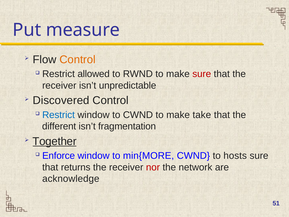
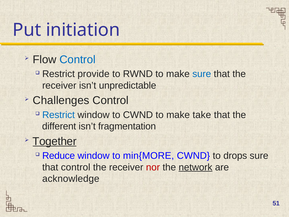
measure: measure -> initiation
Control at (78, 60) colour: orange -> blue
allowed: allowed -> provide
sure at (202, 74) colour: red -> blue
Discovered: Discovered -> Challenges
Enforce: Enforce -> Reduce
hosts: hosts -> drops
that returns: returns -> control
network underline: none -> present
